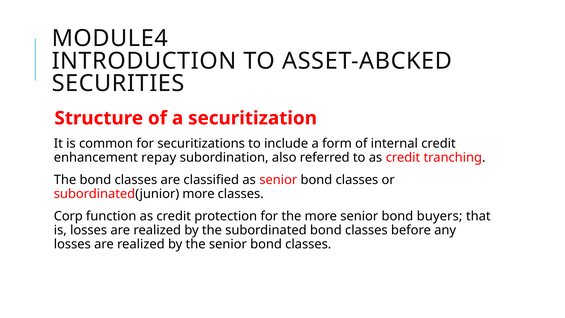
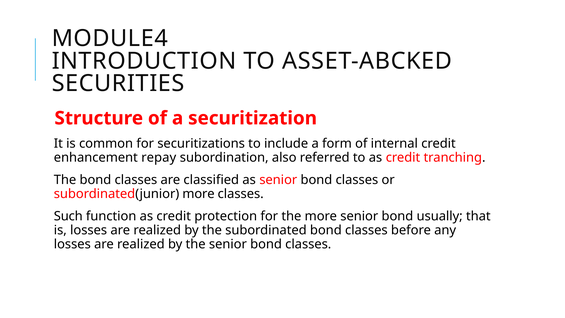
Corp: Corp -> Such
buyers: buyers -> usually
